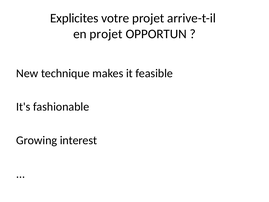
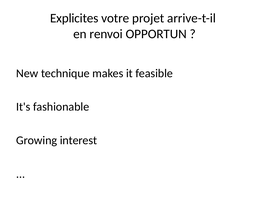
en projet: projet -> renvoi
